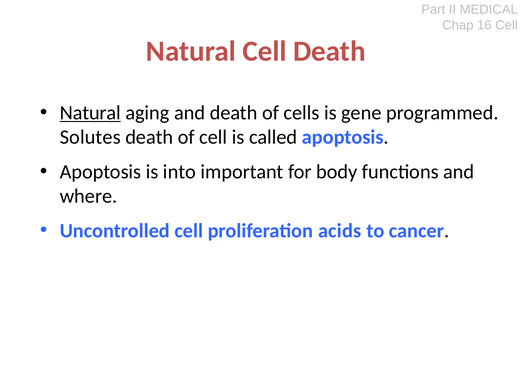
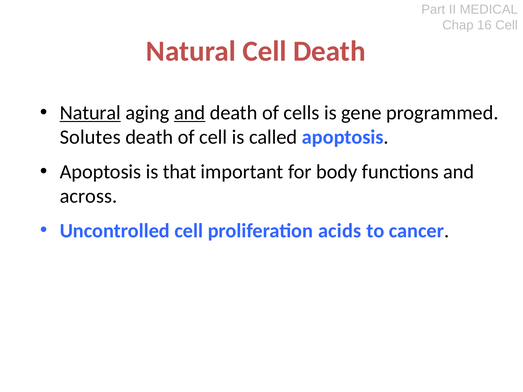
and at (190, 113) underline: none -> present
into: into -> that
where: where -> across
